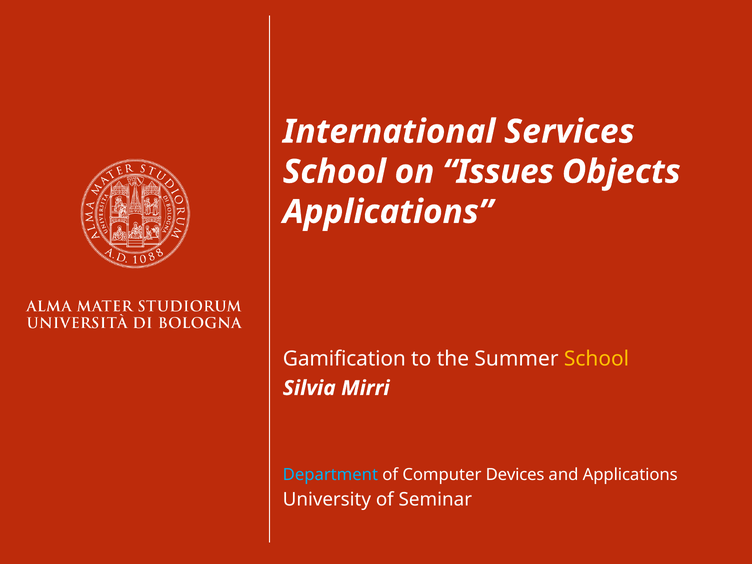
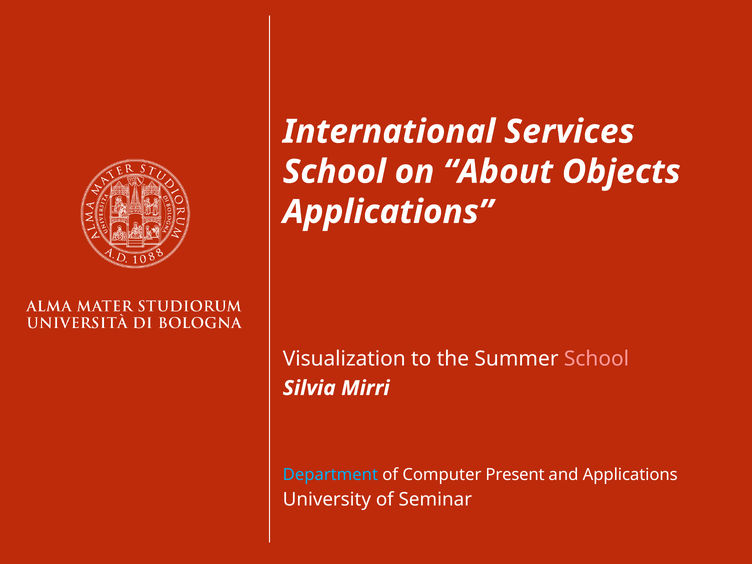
Issues: Issues -> About
Gamification: Gamification -> Visualization
School at (597, 359) colour: yellow -> pink
Devices: Devices -> Present
